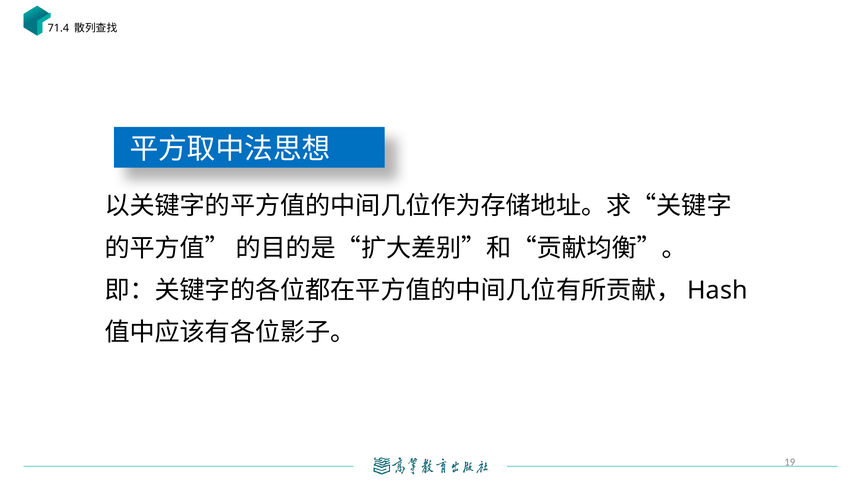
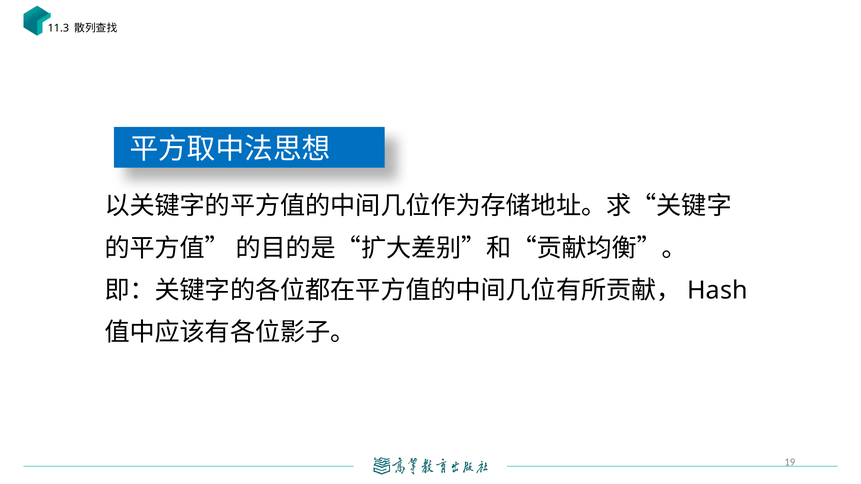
71.4: 71.4 -> 11.3
